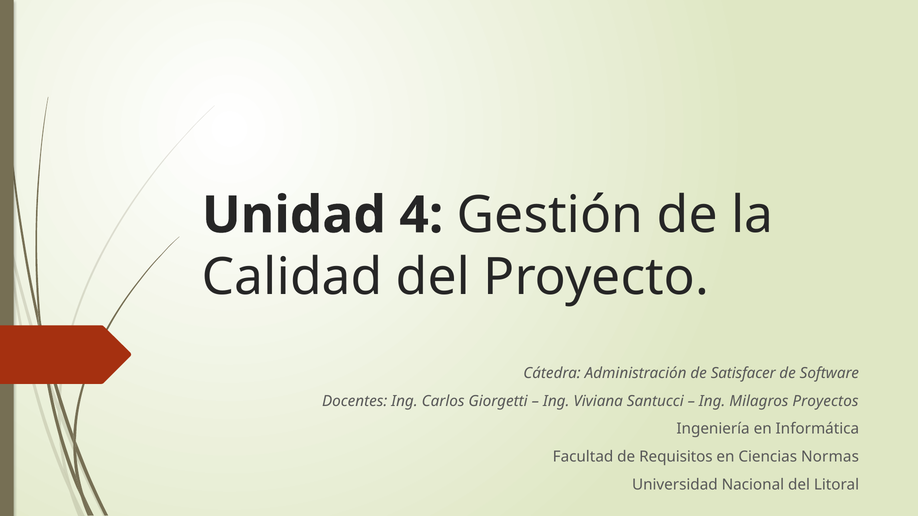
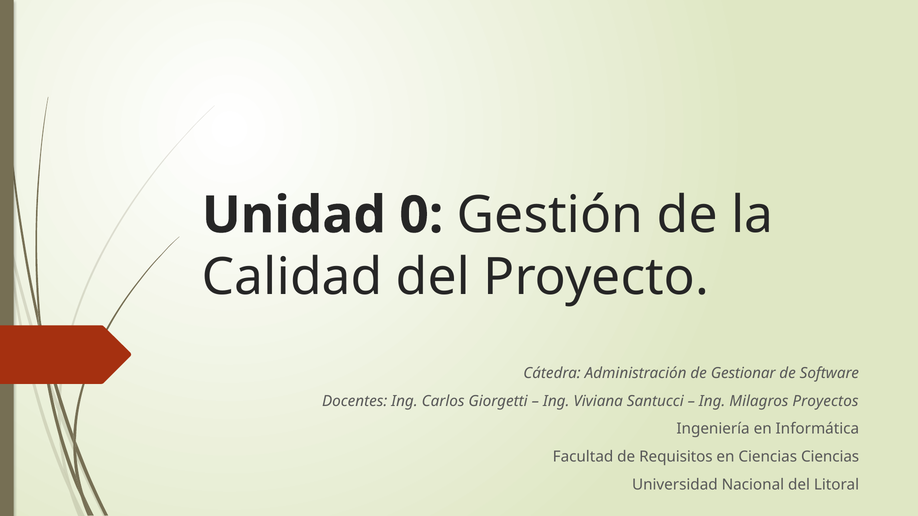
4: 4 -> 0
Satisfacer: Satisfacer -> Gestionar
Ciencias Normas: Normas -> Ciencias
